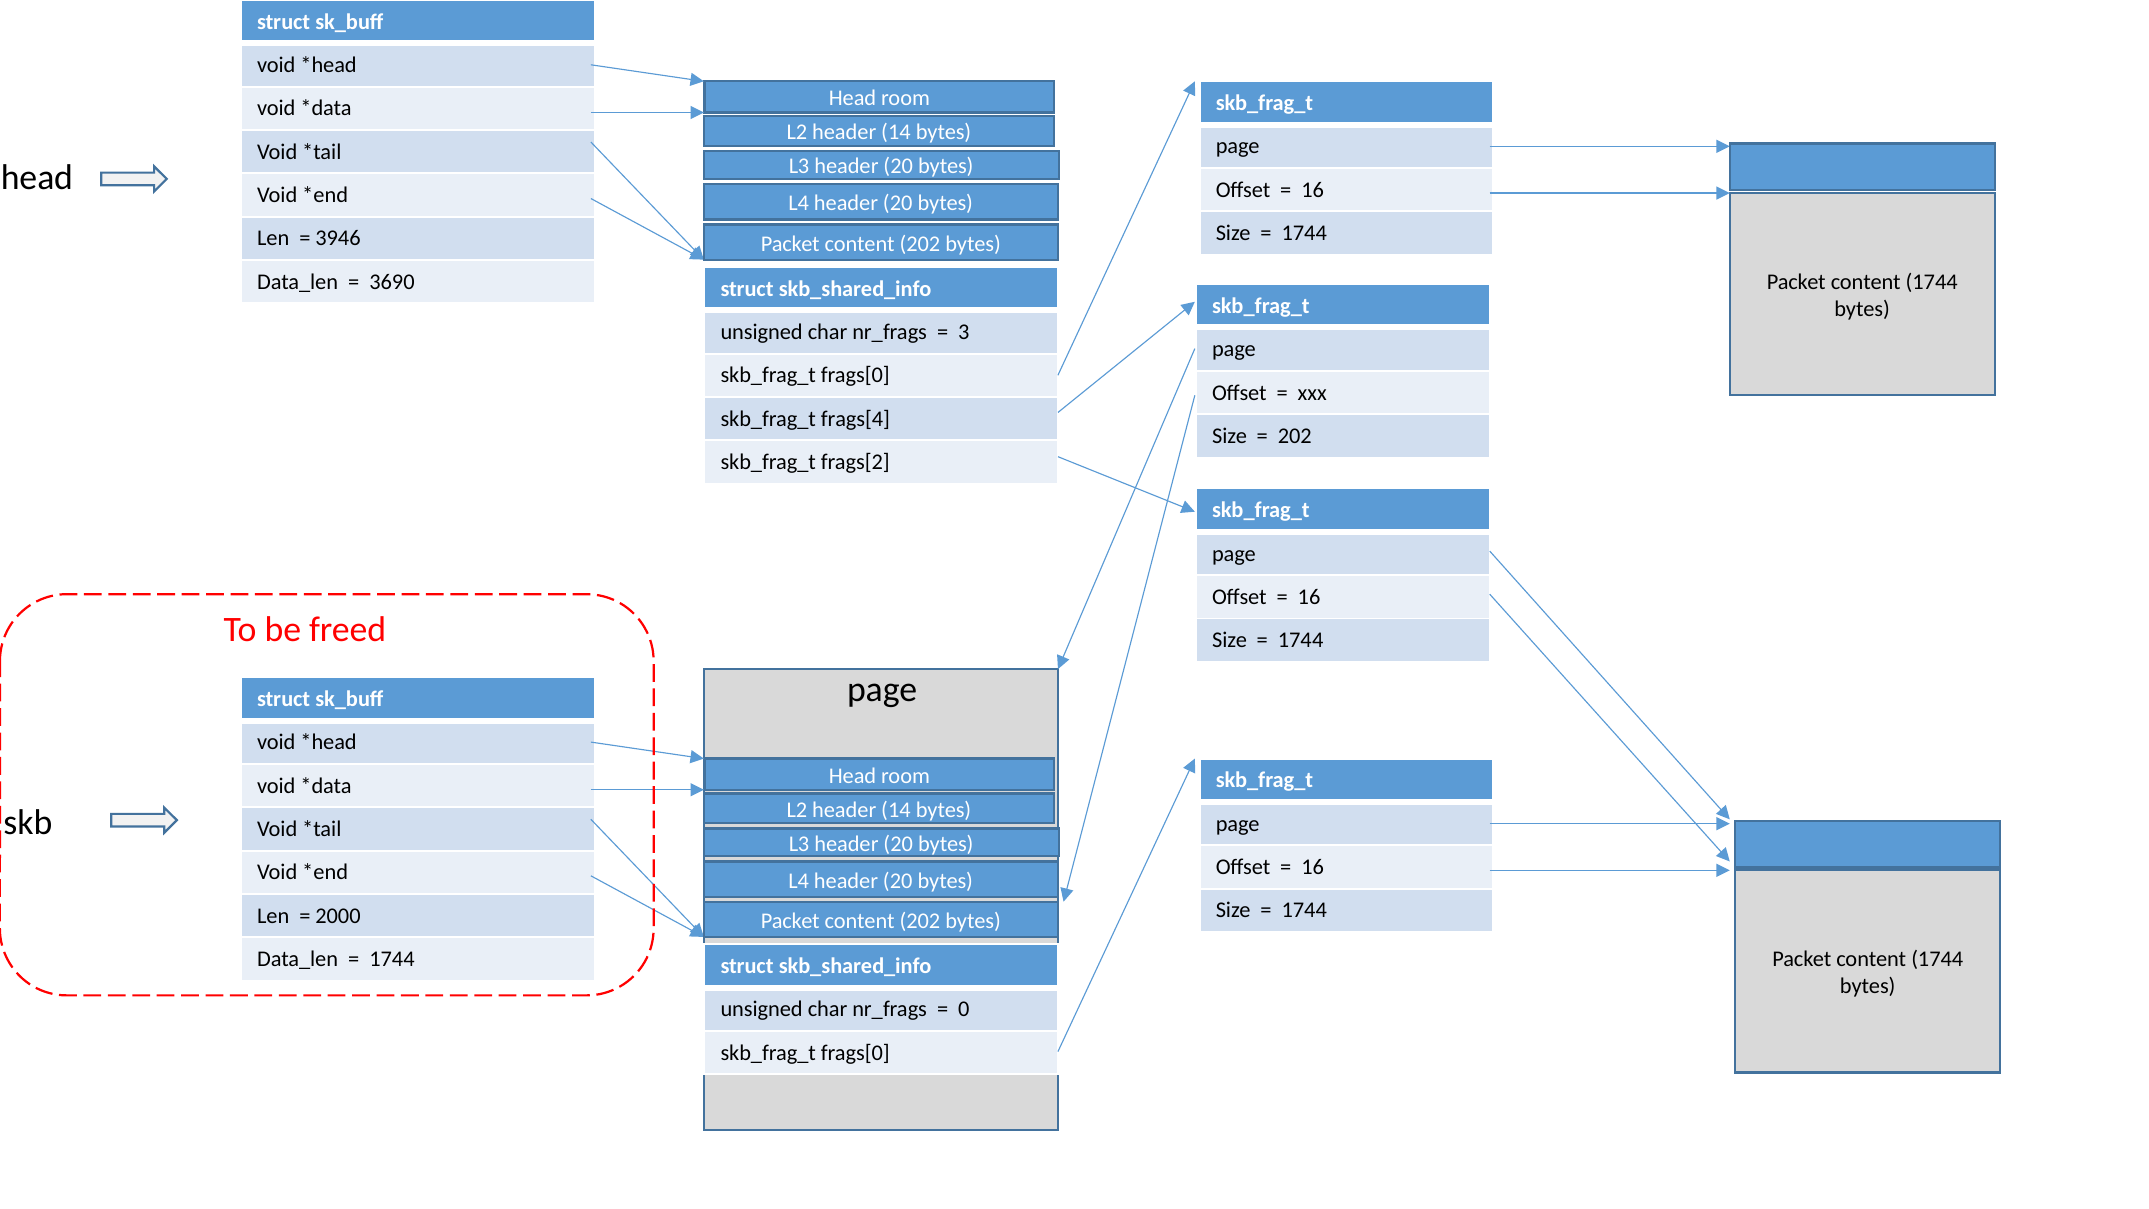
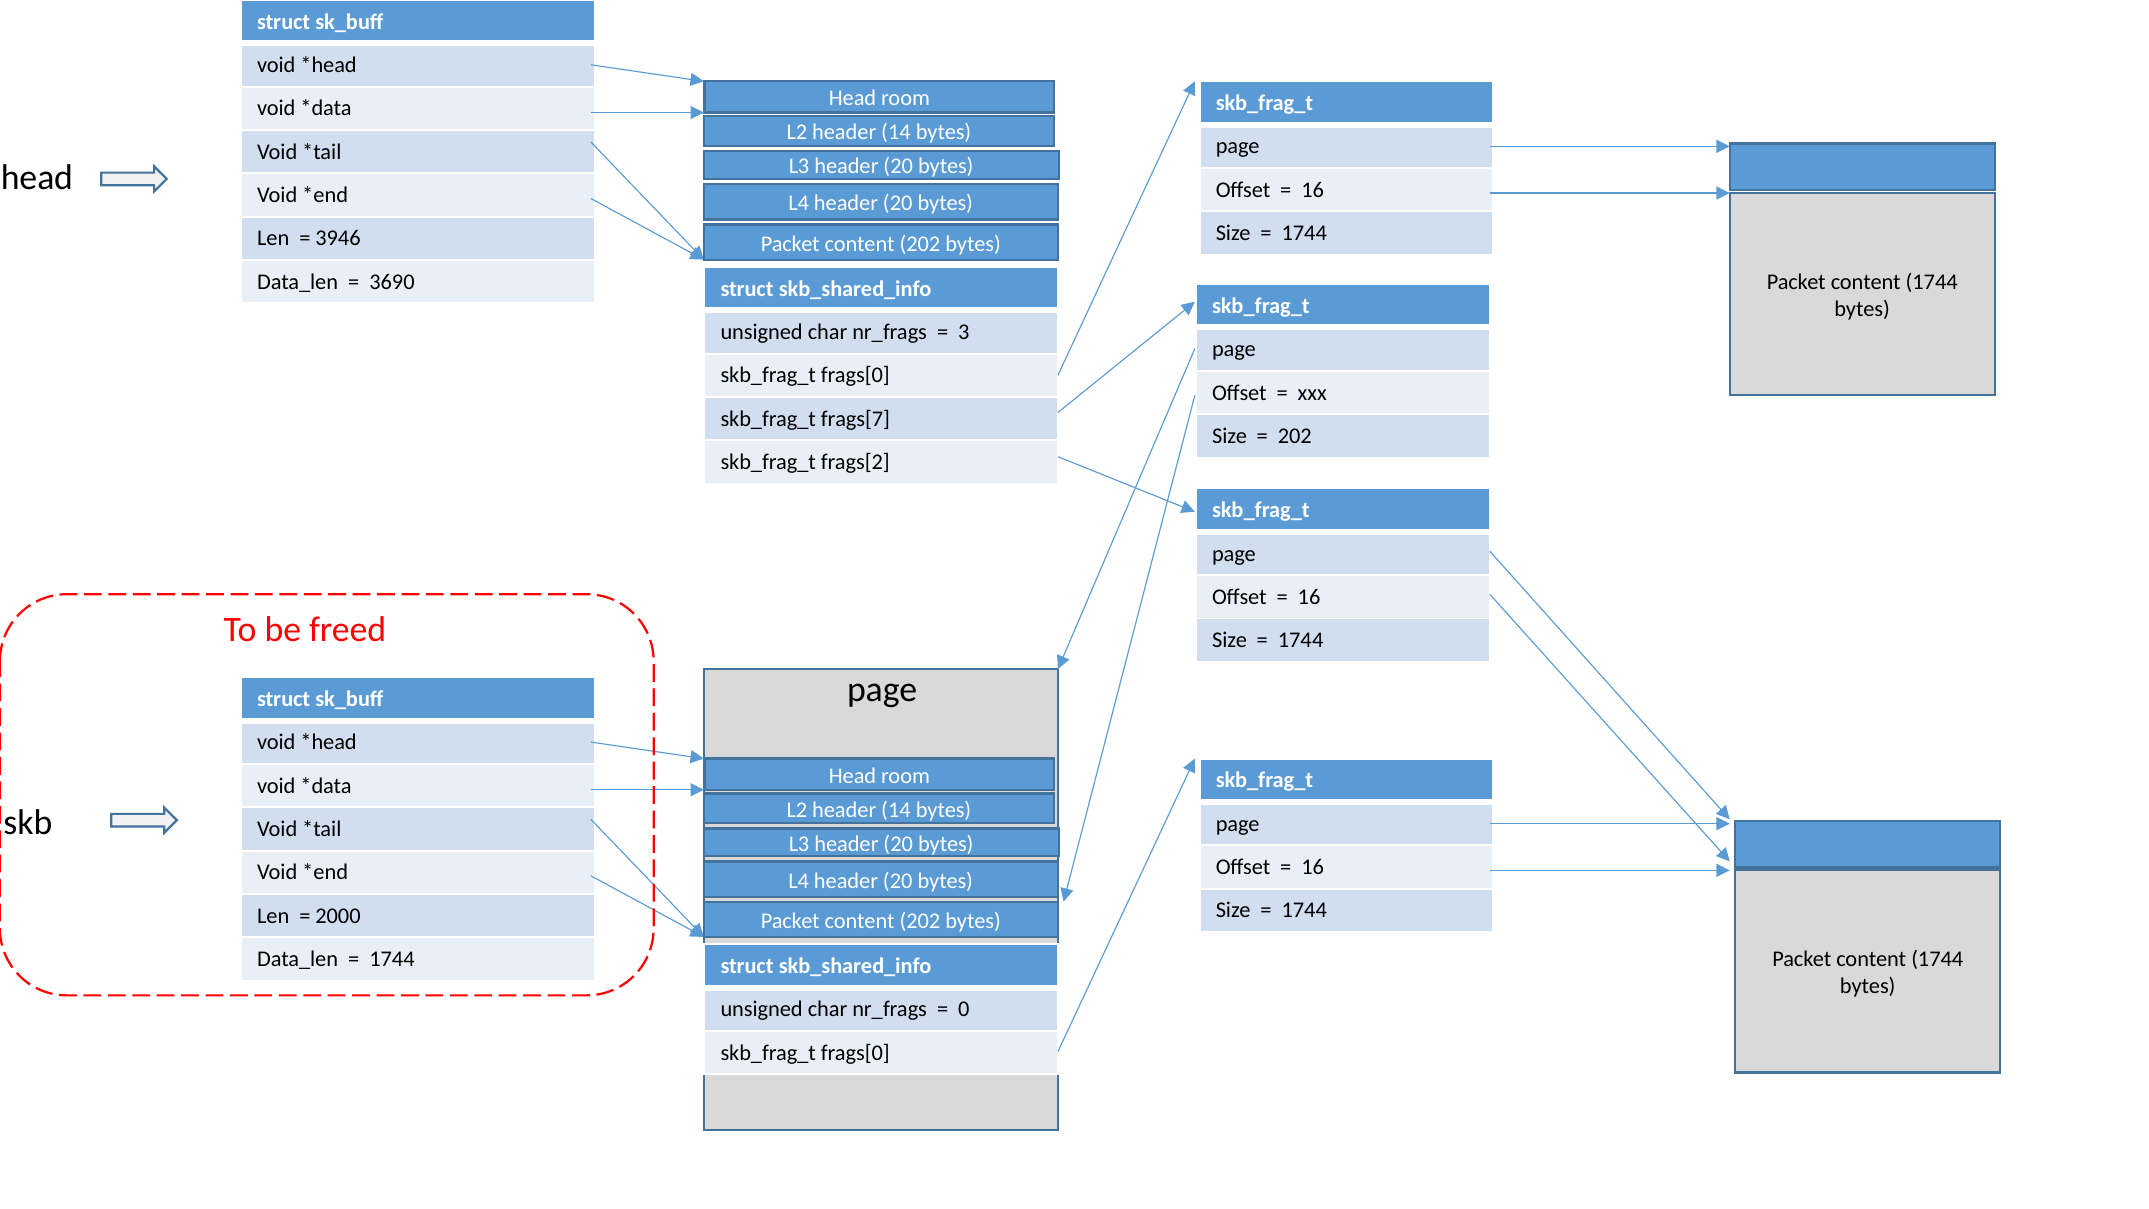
frags[4: frags[4 -> frags[7
